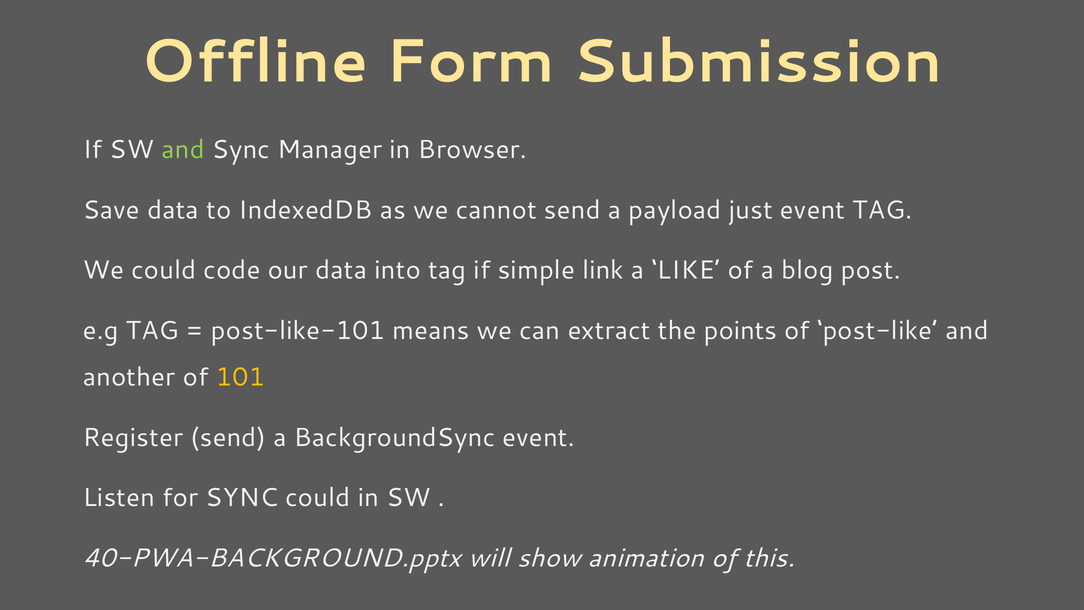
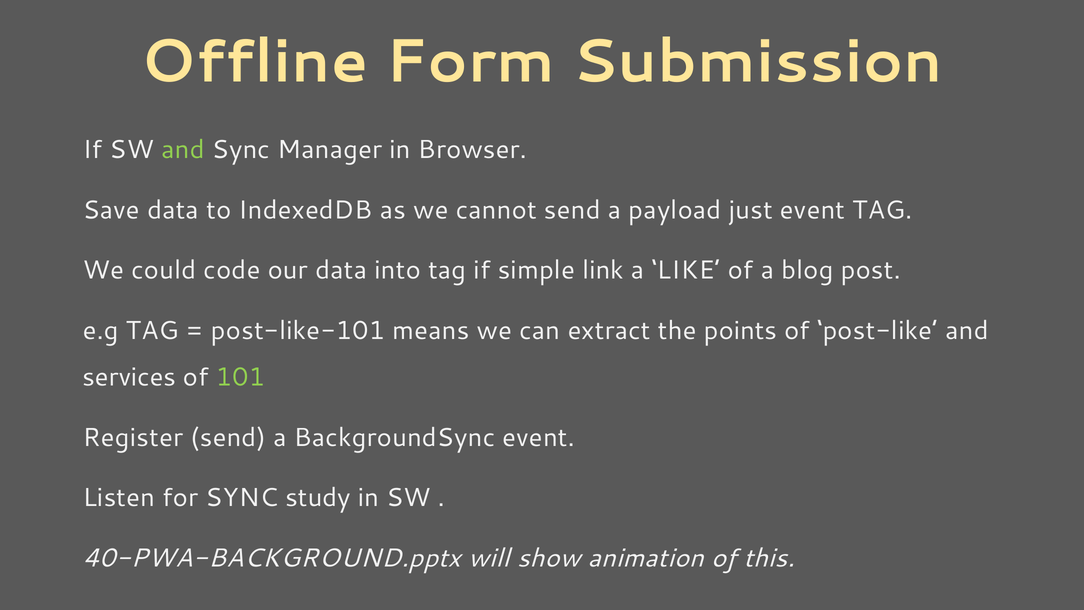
another: another -> services
101 colour: yellow -> light green
SYNC could: could -> study
